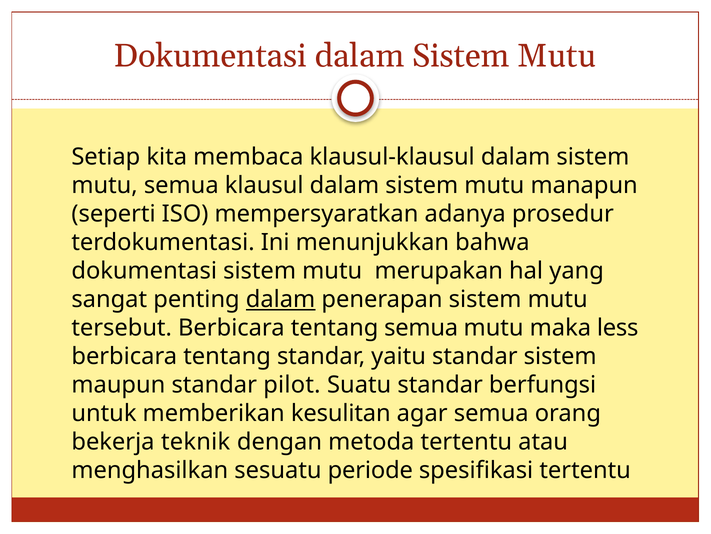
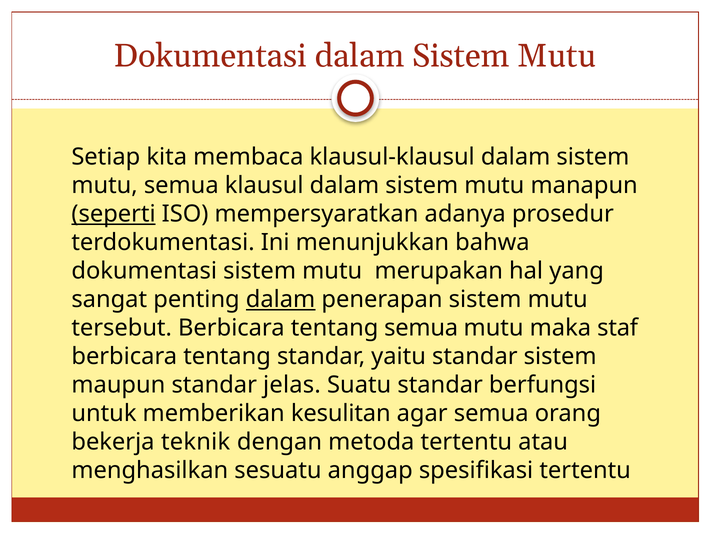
seperti underline: none -> present
less: less -> staf
pilot: pilot -> jelas
periode: periode -> anggap
